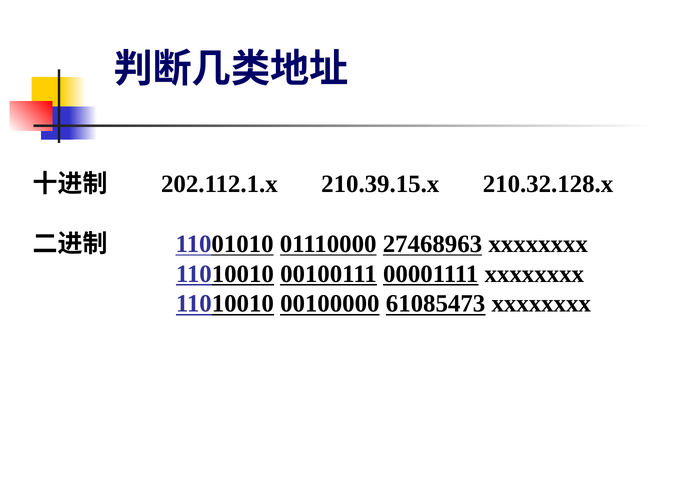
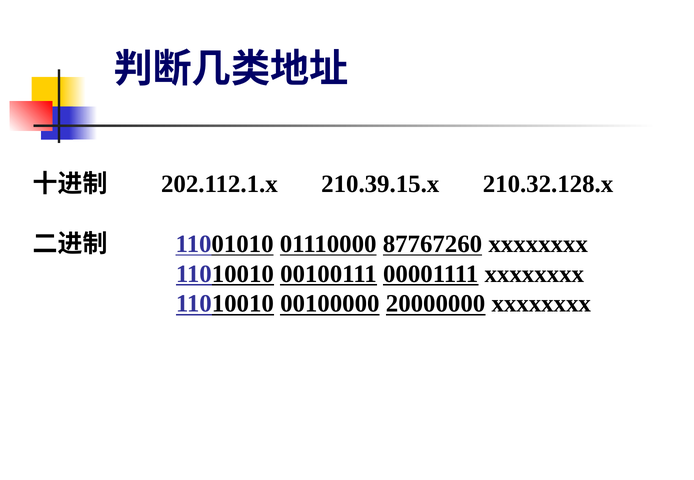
27468963: 27468963 -> 87767260
61085473: 61085473 -> 20000000
